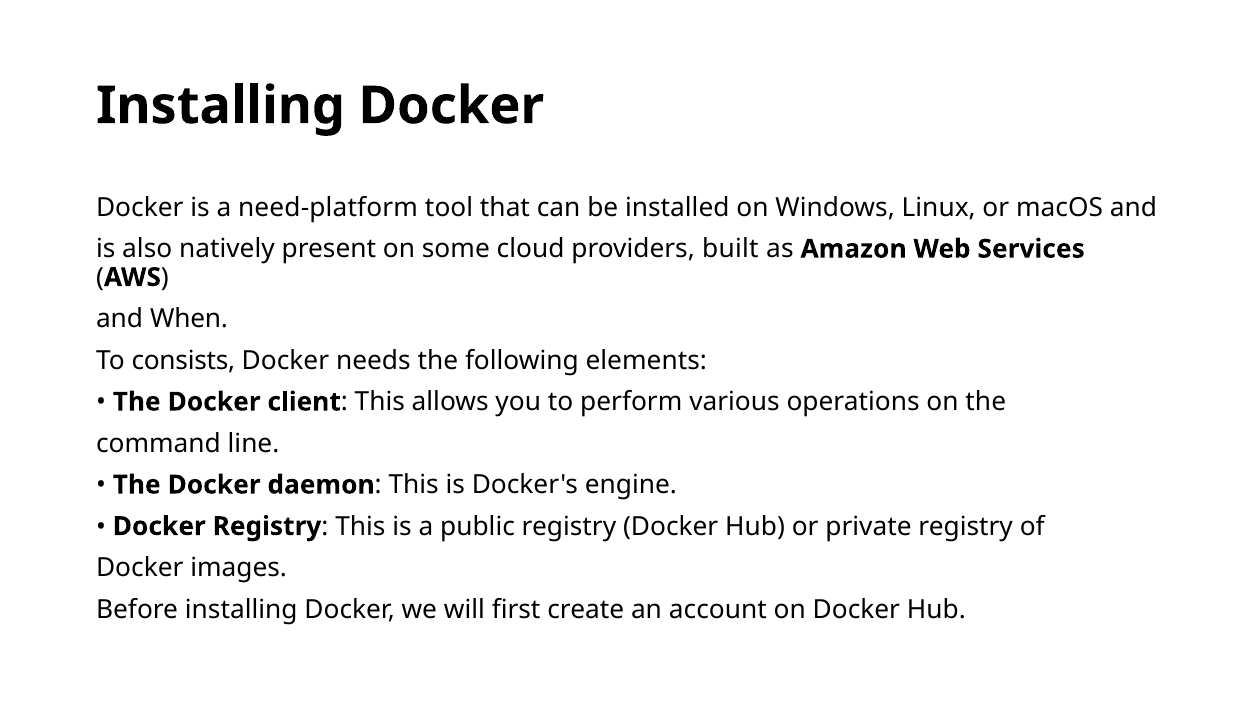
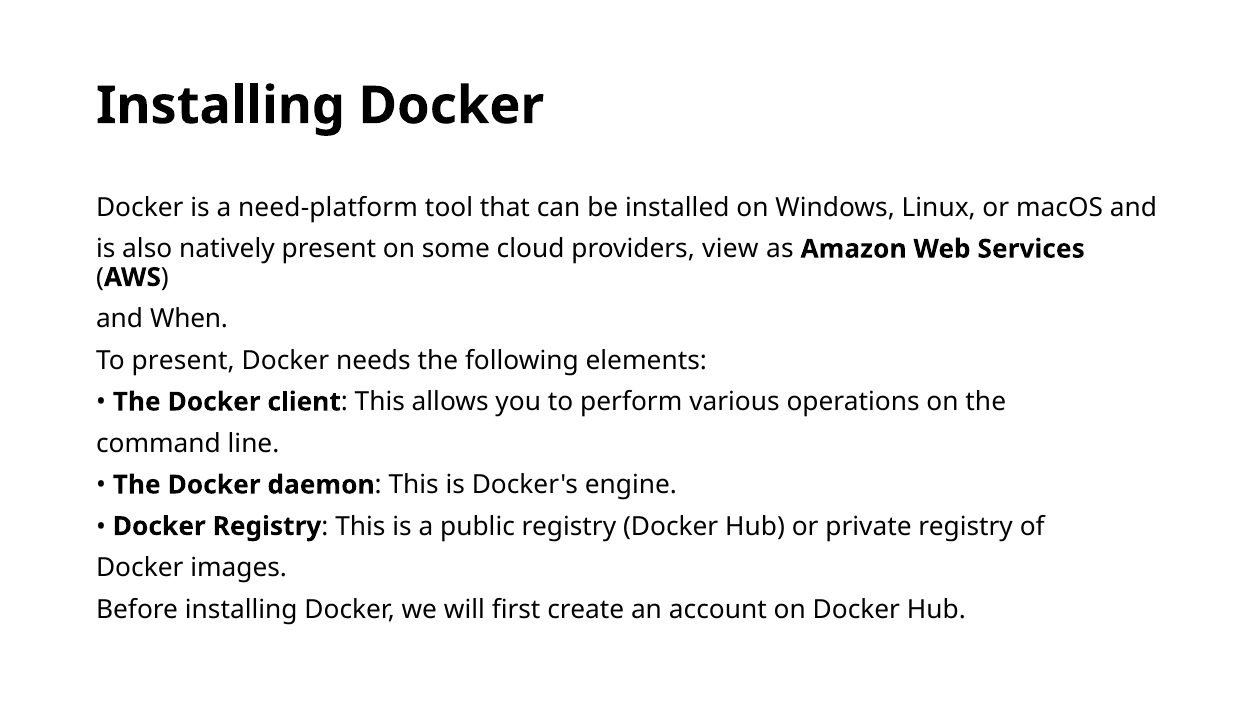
built: built -> view
To consists: consists -> present
